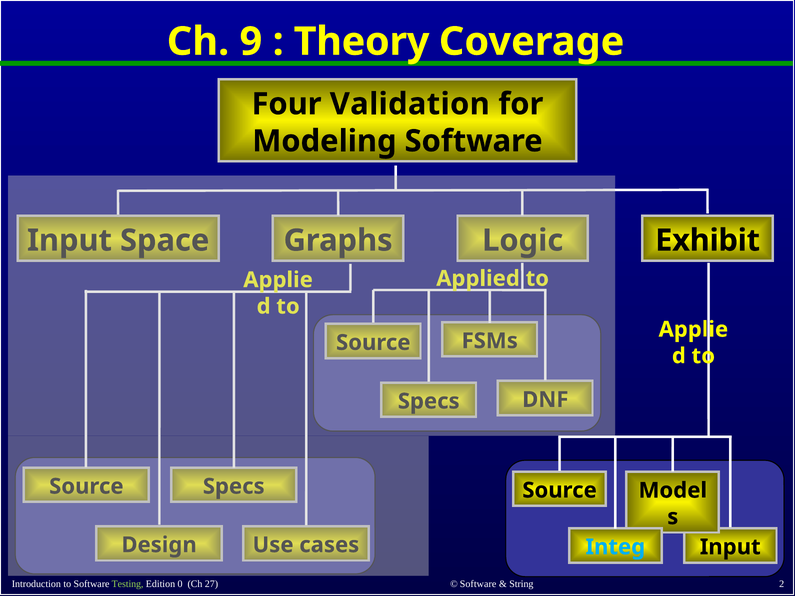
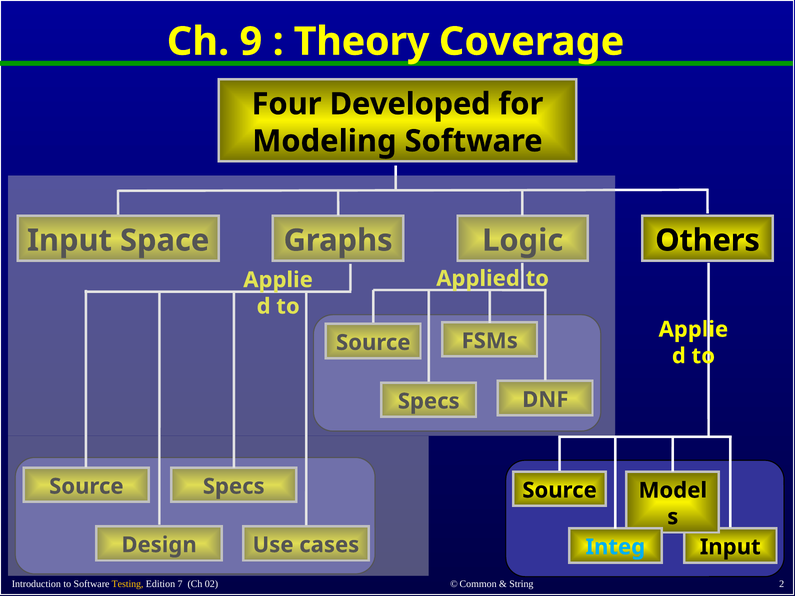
Validation: Validation -> Developed
Exhibit: Exhibit -> Others
Testing colour: light green -> yellow
0: 0 -> 7
27: 27 -> 02
Software at (478, 584): Software -> Common
